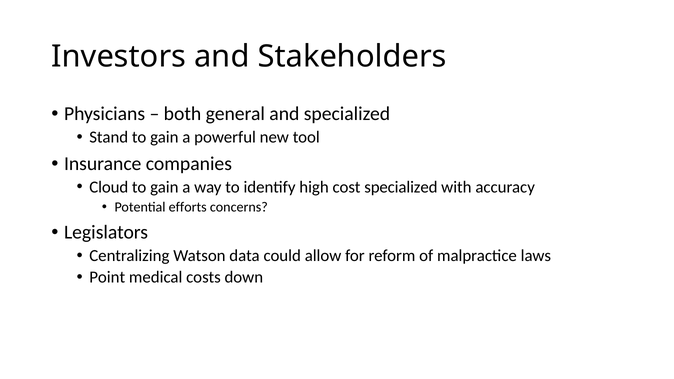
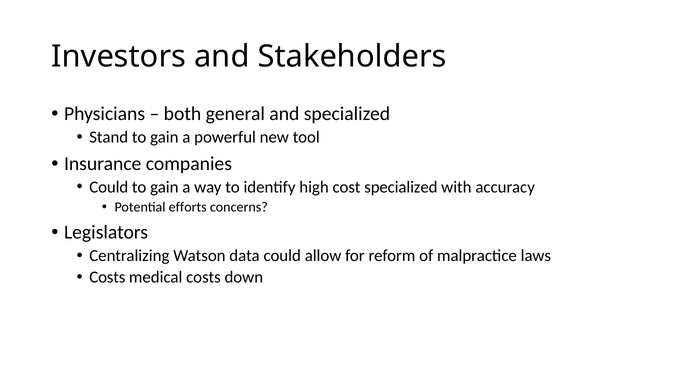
Cloud at (109, 187): Cloud -> Could
Point at (107, 277): Point -> Costs
